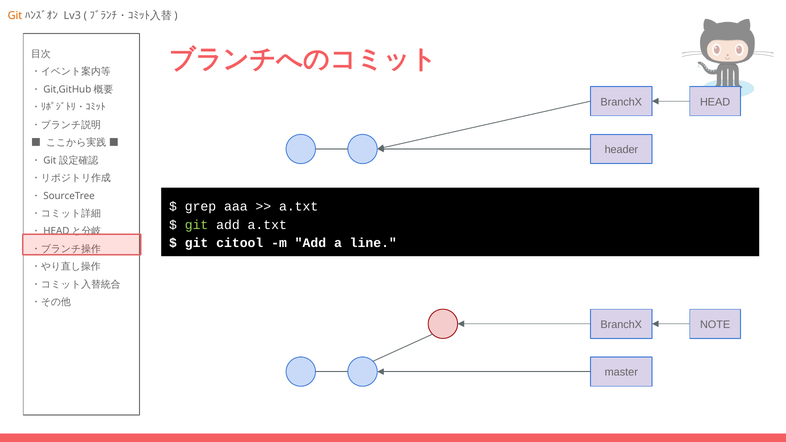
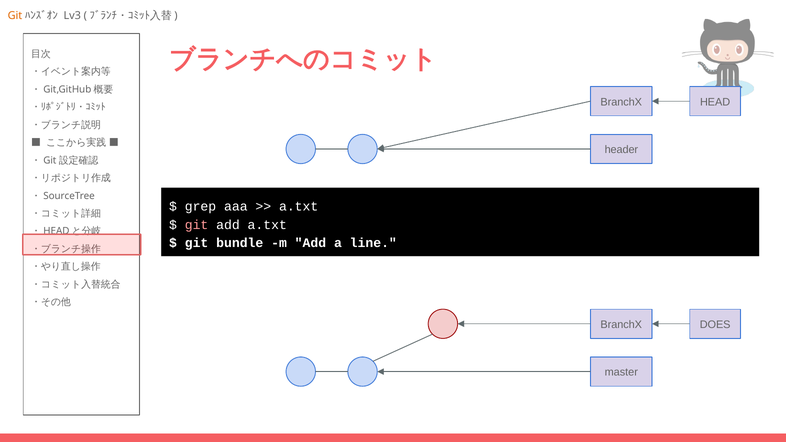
git at (197, 225) colour: light green -> pink
citool: citool -> bundle
NOTE: NOTE -> DOES
